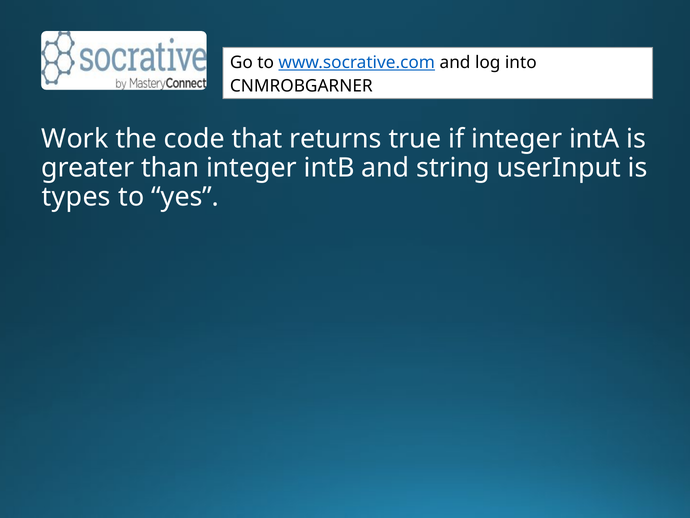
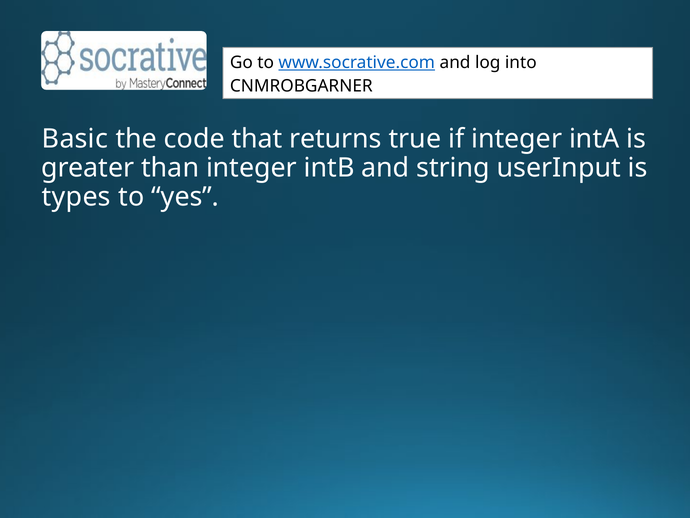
Work: Work -> Basic
